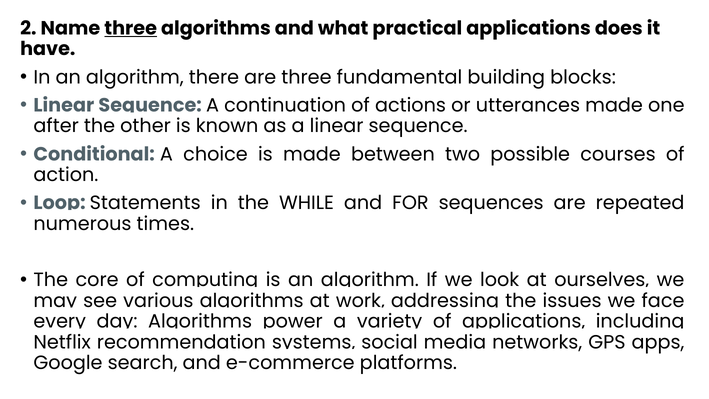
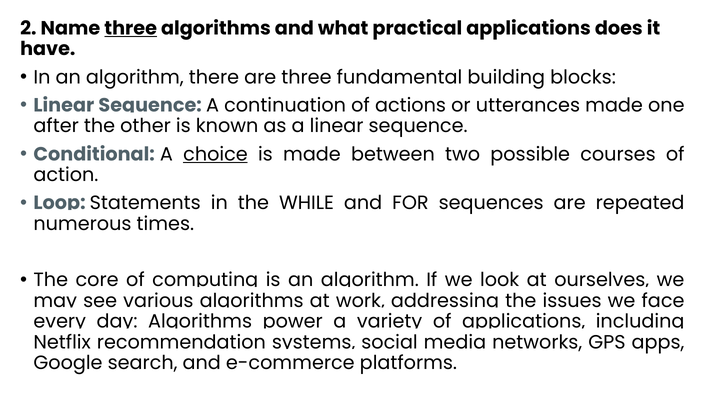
choice underline: none -> present
